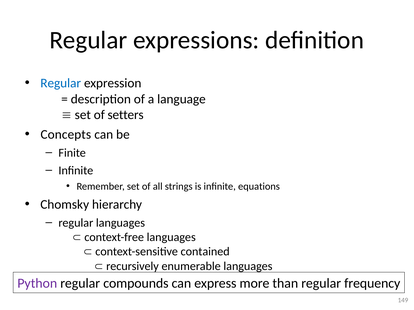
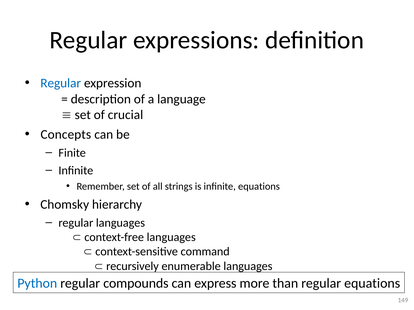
setters: setters -> crucial
contained: contained -> command
Python colour: purple -> blue
regular frequency: frequency -> equations
